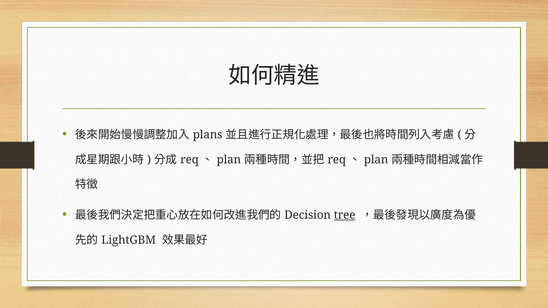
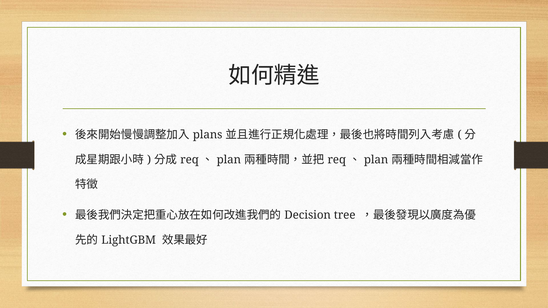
tree underline: present -> none
